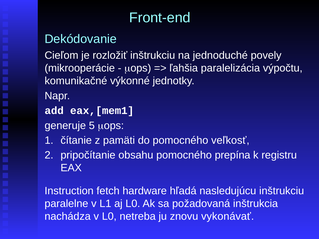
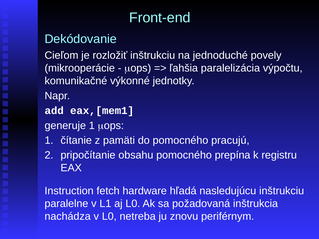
generuje 5: 5 -> 1
veľkosť: veľkosť -> pracujú
vykonávať: vykonávať -> periférnym
